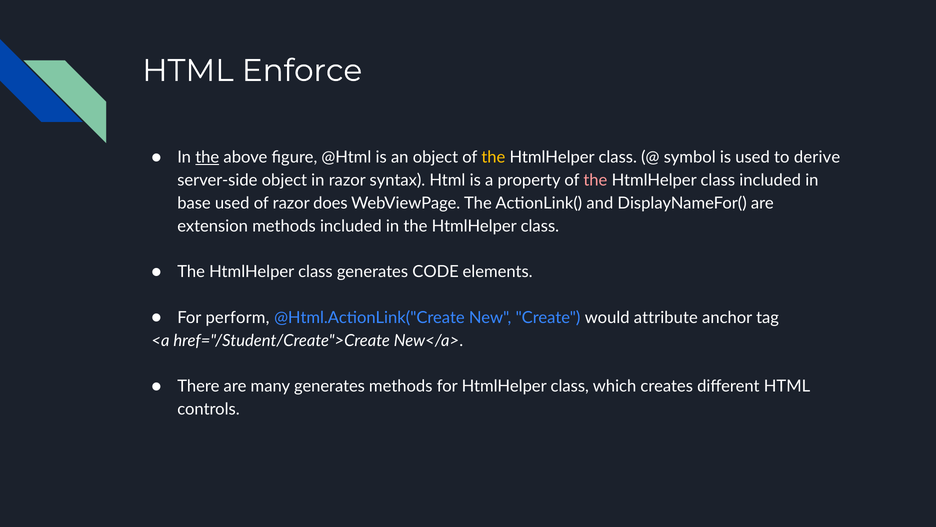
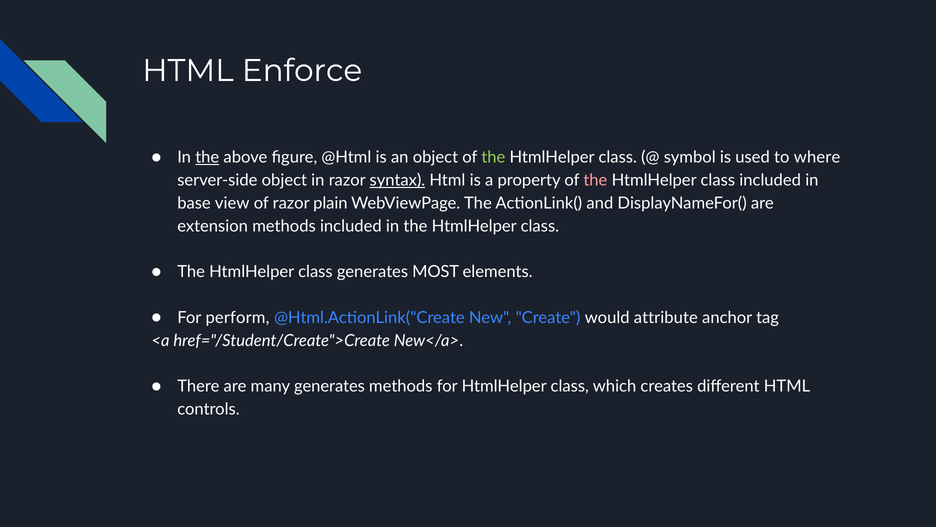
the at (493, 157) colour: yellow -> light green
derive: derive -> where
syntax underline: none -> present
base used: used -> view
does: does -> plain
CODE: CODE -> MOST
